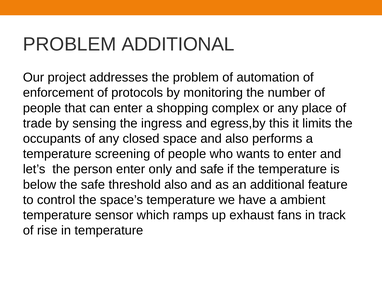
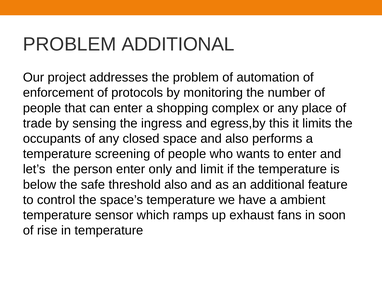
and safe: safe -> limit
track: track -> soon
